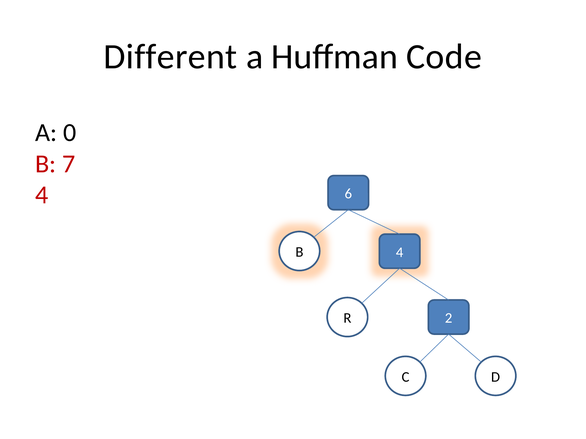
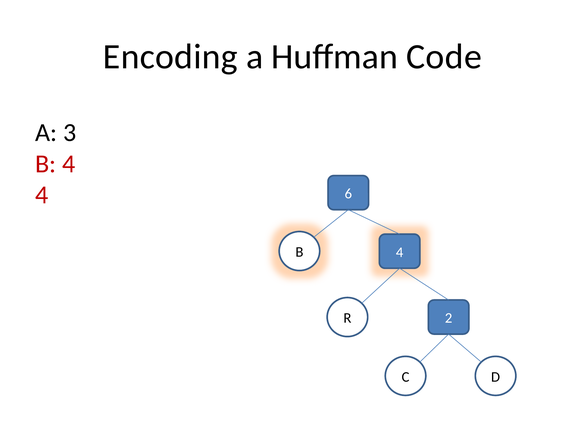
Different: Different -> Encoding
0: 0 -> 3
B 7: 7 -> 4
